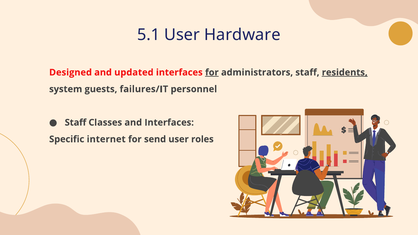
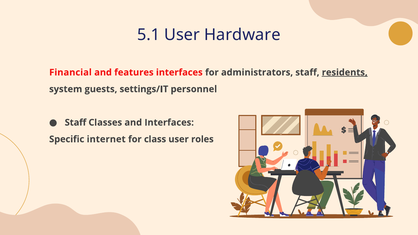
Designed: Designed -> Financial
updated: updated -> features
for at (212, 72) underline: present -> none
failures/IT: failures/IT -> settings/IT
send: send -> class
